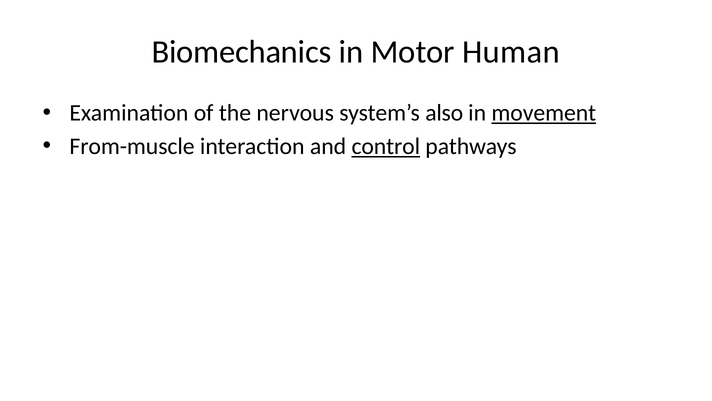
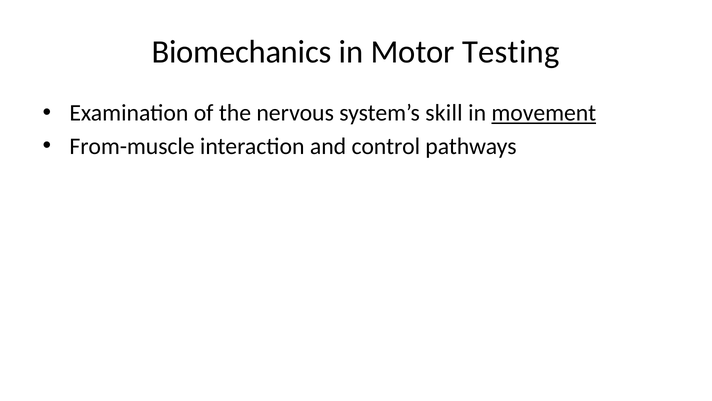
Human: Human -> Testing
also: also -> skill
control underline: present -> none
